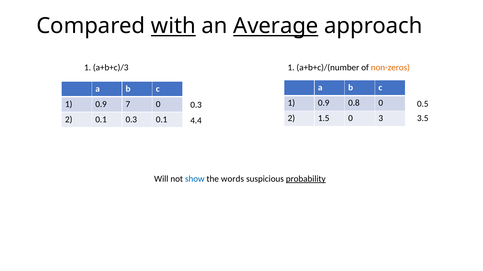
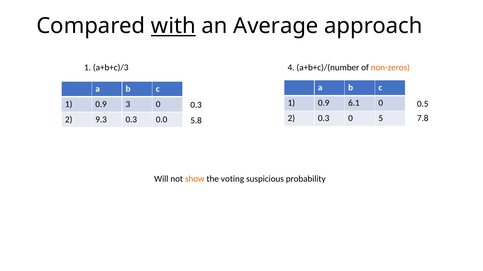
Average underline: present -> none
a+b+c)/3 1: 1 -> 4
0.8: 0.8 -> 6.1
7: 7 -> 3
2 1.5: 1.5 -> 0.3
3: 3 -> 5
3.5: 3.5 -> 7.8
2 0.1: 0.1 -> 9.3
0.3 0.1: 0.1 -> 0.0
4.4: 4.4 -> 5.8
show colour: blue -> orange
words: words -> voting
probability underline: present -> none
